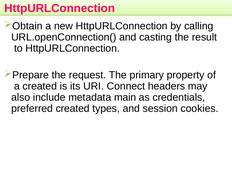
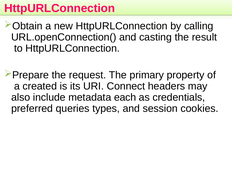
main: main -> each
preferred created: created -> queries
